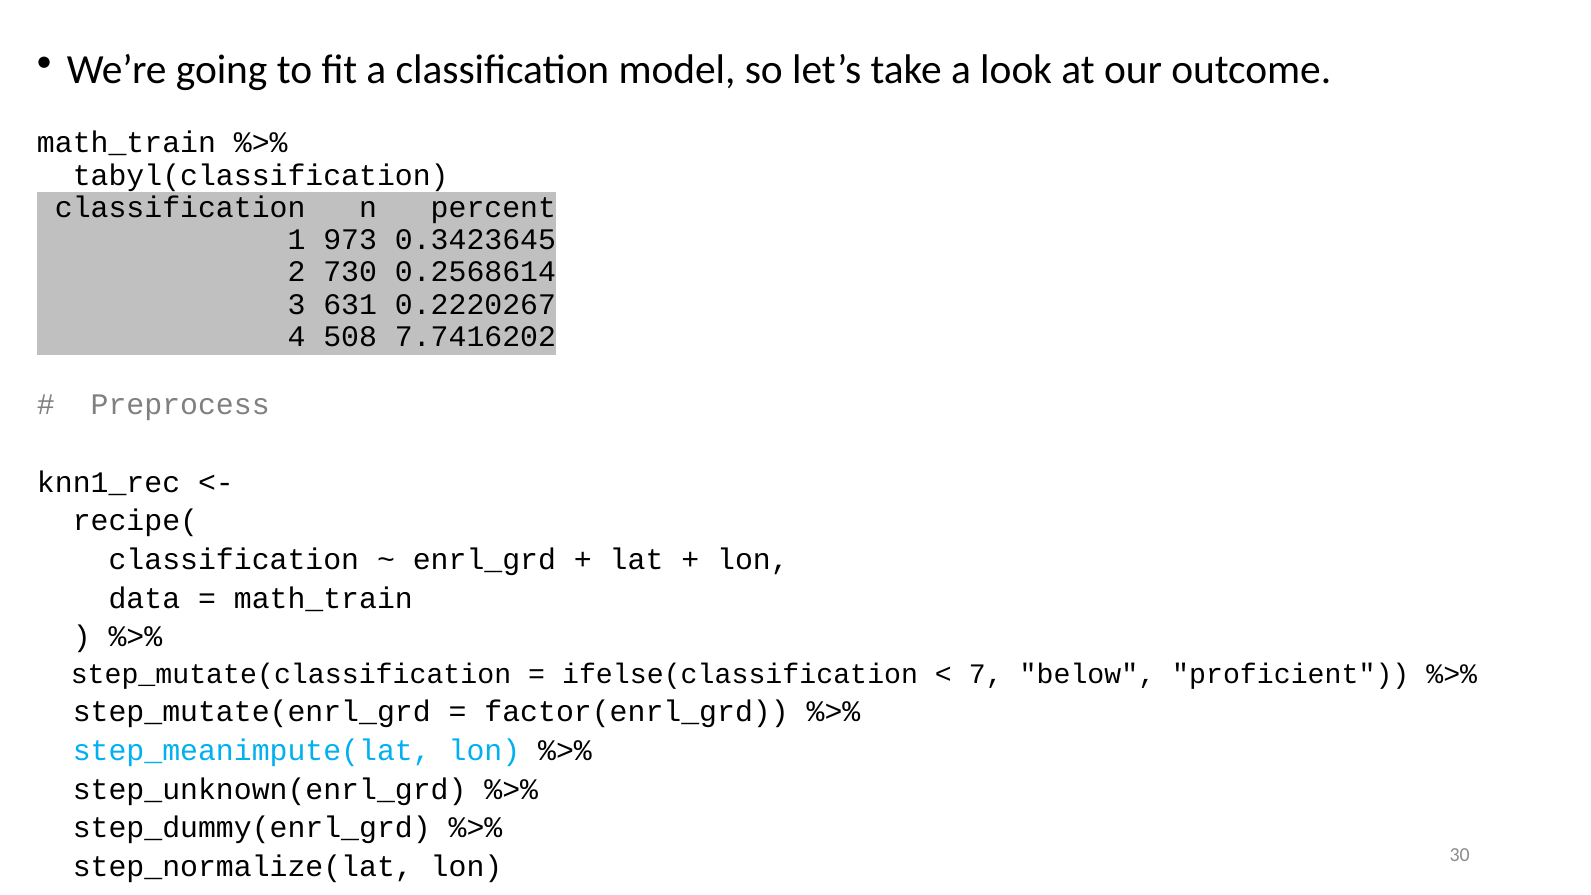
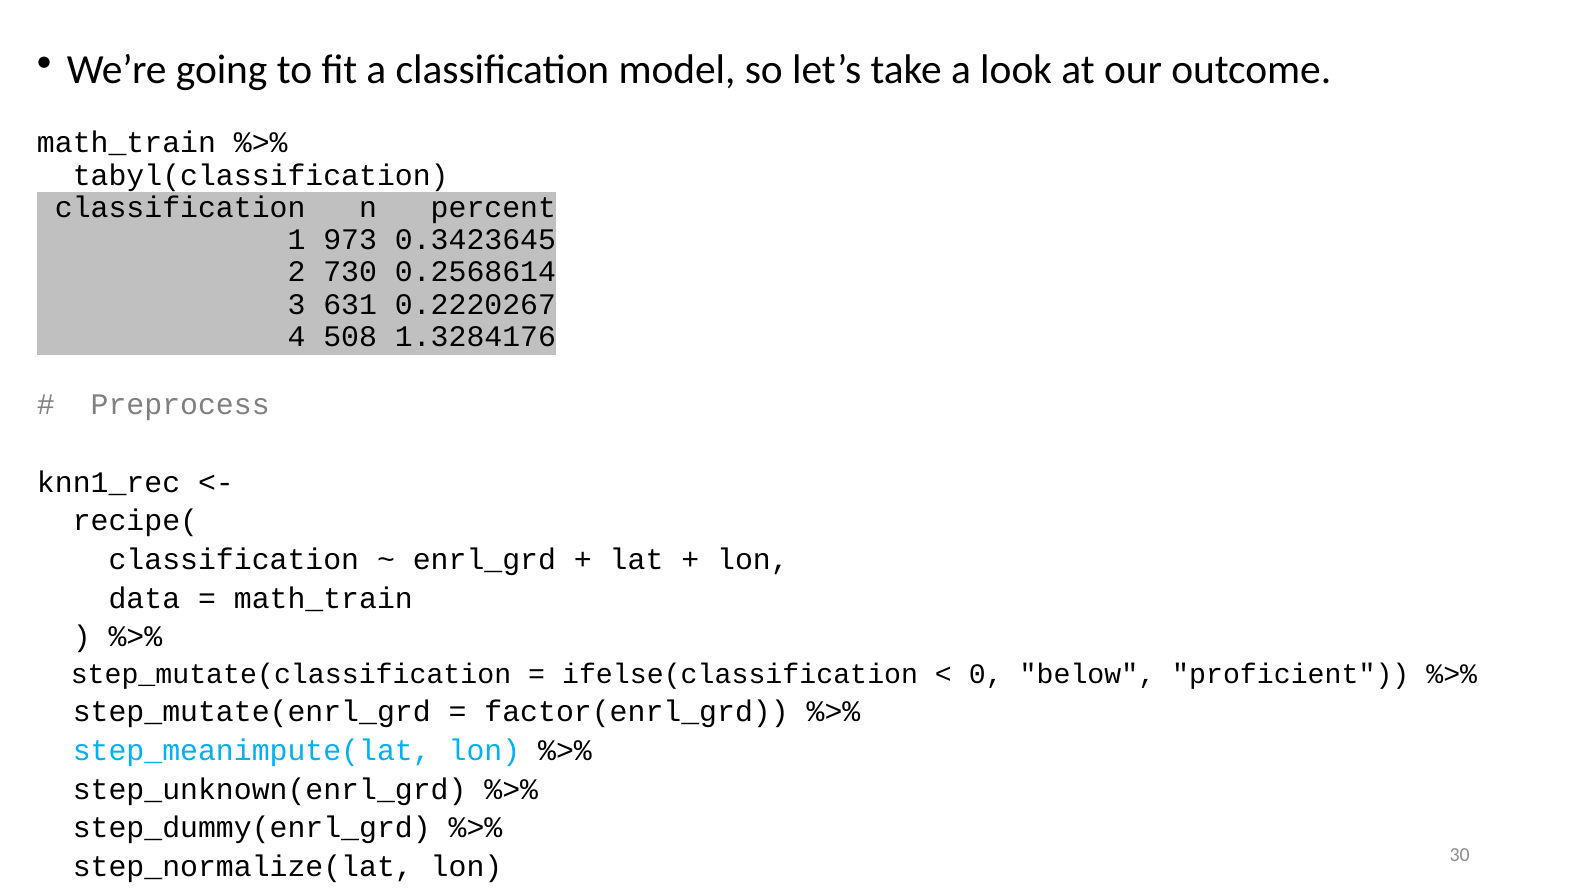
7.7416202: 7.7416202 -> 1.3284176
7: 7 -> 0
